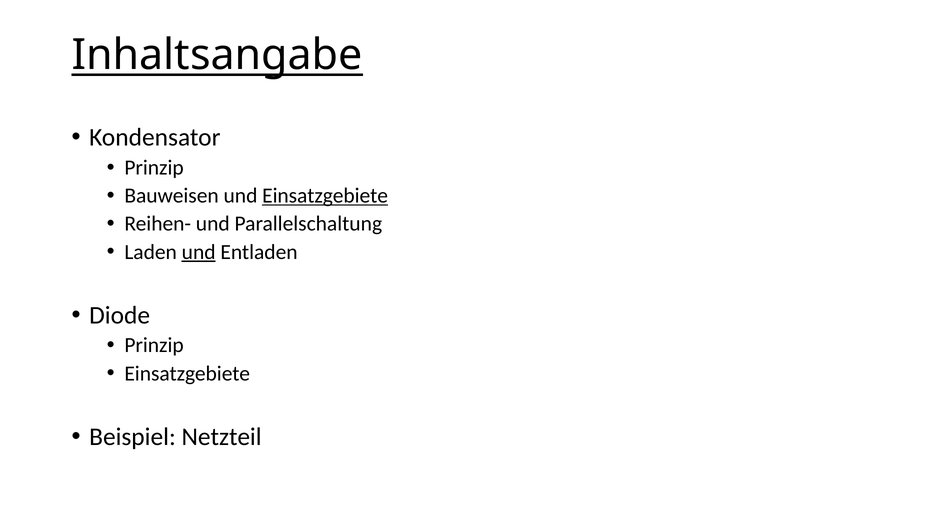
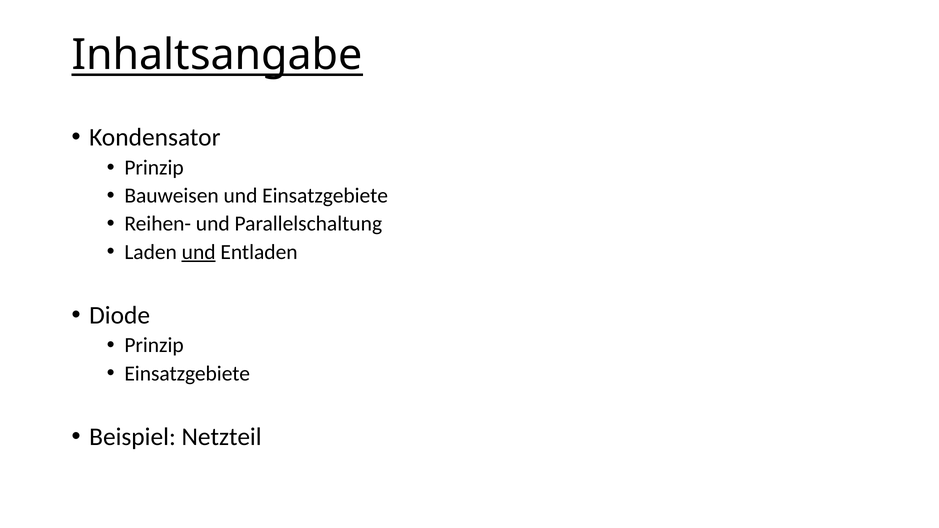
Einsatzgebiete at (325, 196) underline: present -> none
